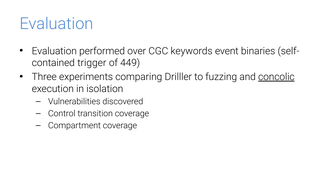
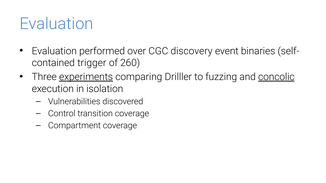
keywords: keywords -> discovery
449: 449 -> 260
experiments underline: none -> present
